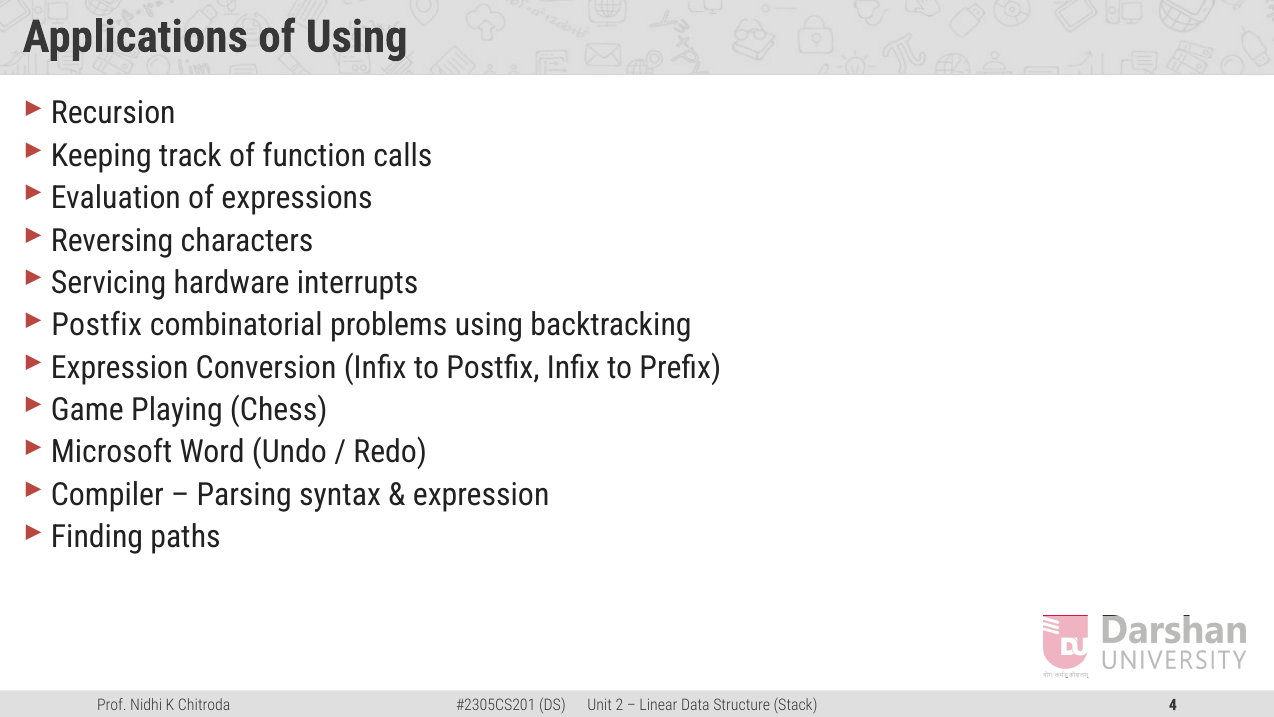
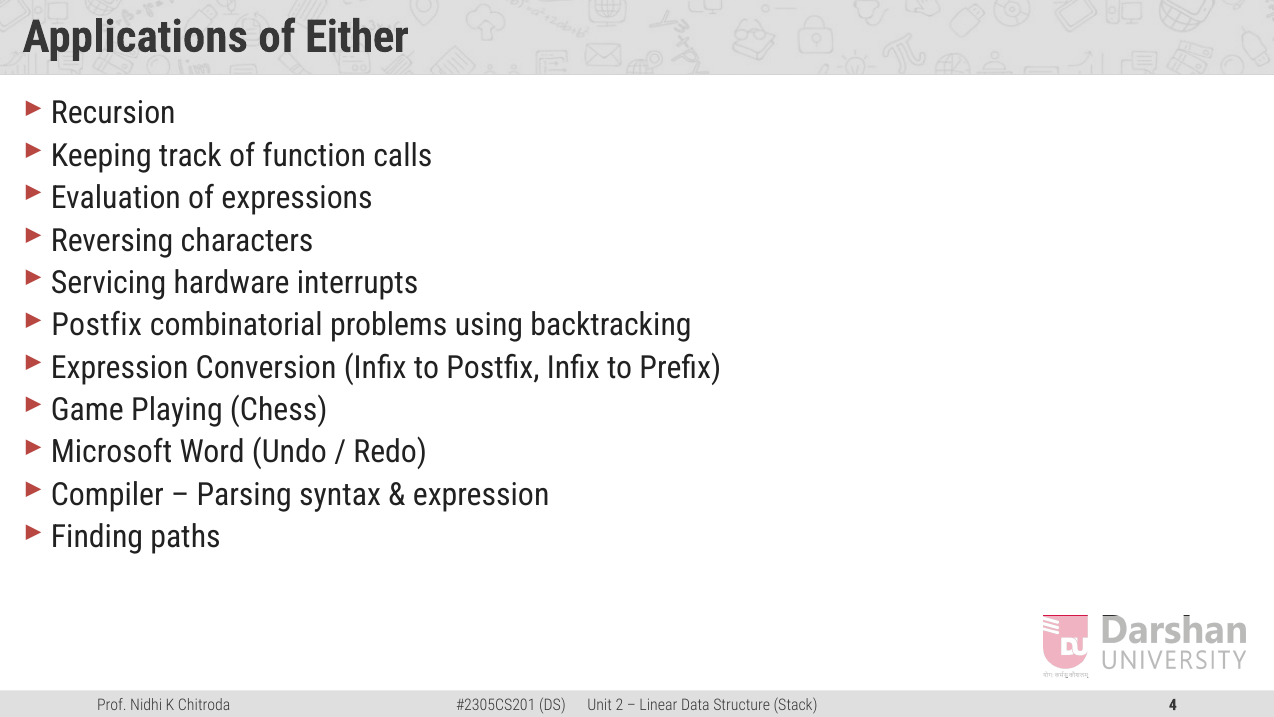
of Using: Using -> Either
